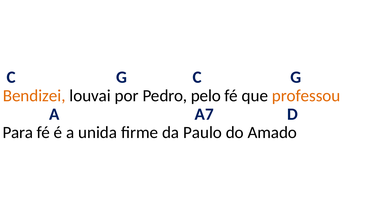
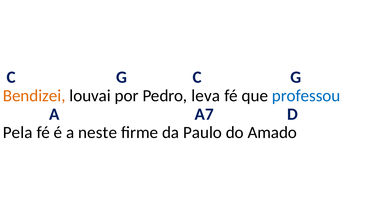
pelo: pelo -> leva
professou colour: orange -> blue
Para: Para -> Pela
unida: unida -> neste
